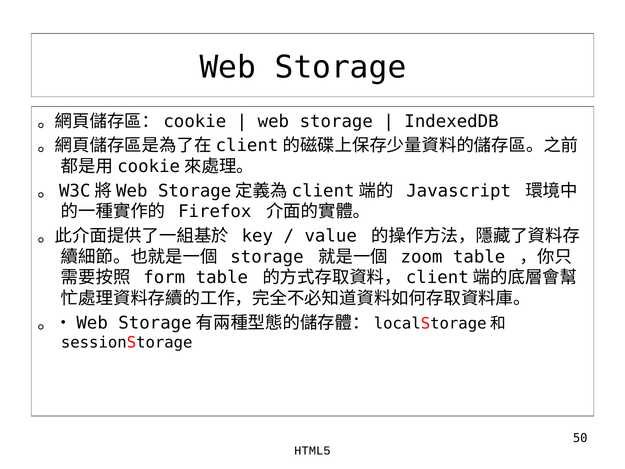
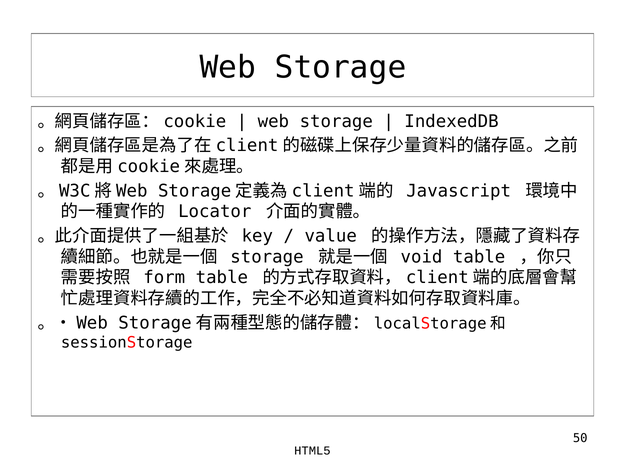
Firefox: Firefox -> Locator
zoom: zoom -> void
